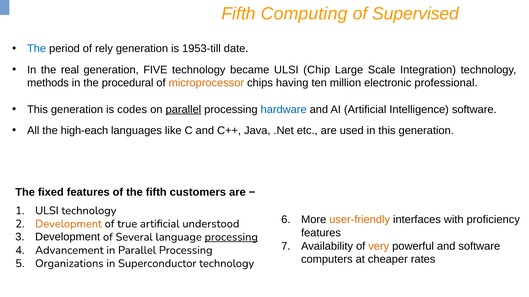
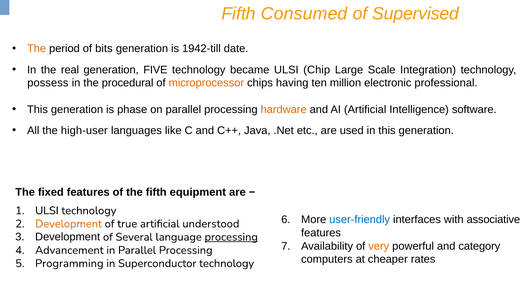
Computing: Computing -> Consumed
The at (37, 49) colour: blue -> orange
rely: rely -> bits
1953-till: 1953-till -> 1942-till
methods: methods -> possess
codes: codes -> phase
parallel at (183, 110) underline: present -> none
hardware colour: blue -> orange
high-each: high-each -> high-user
customers: customers -> equipment
user-friendly colour: orange -> blue
proficiency: proficiency -> associative
and software: software -> category
Organizations: Organizations -> Programming
